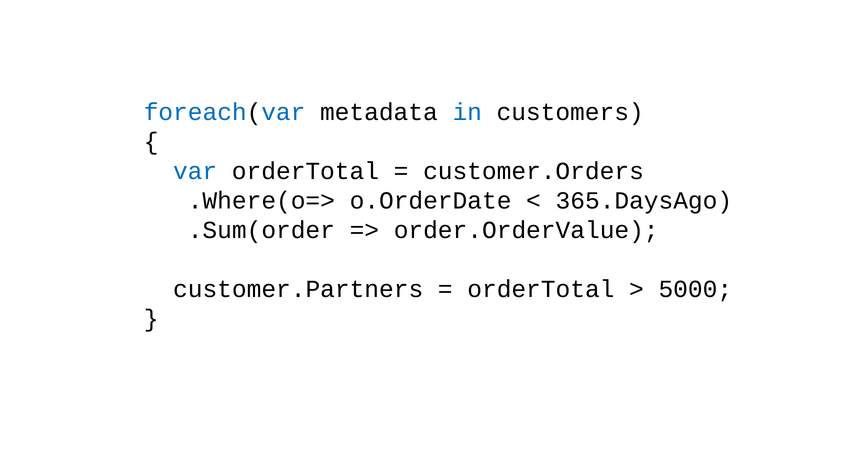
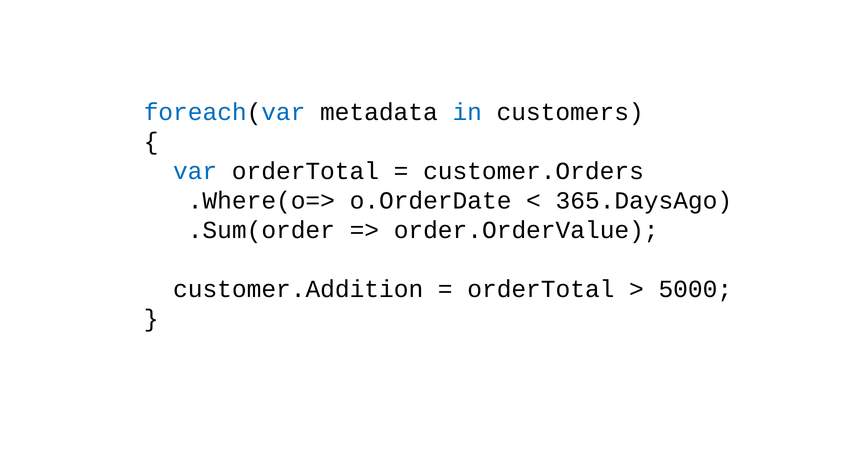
customer.Partners: customer.Partners -> customer.Addition
